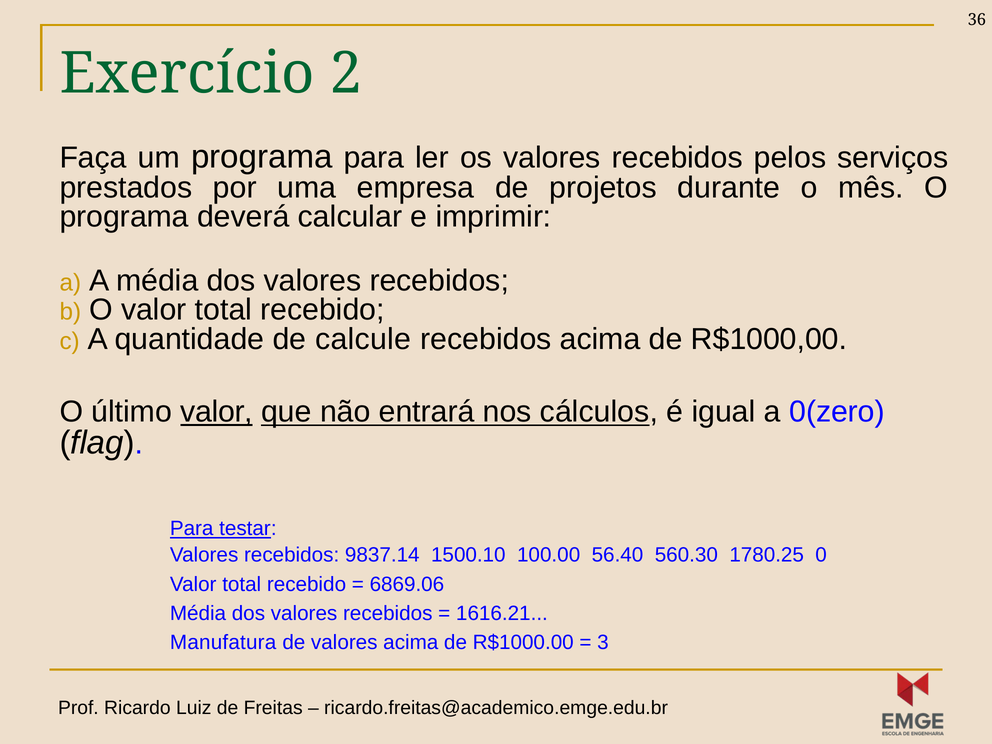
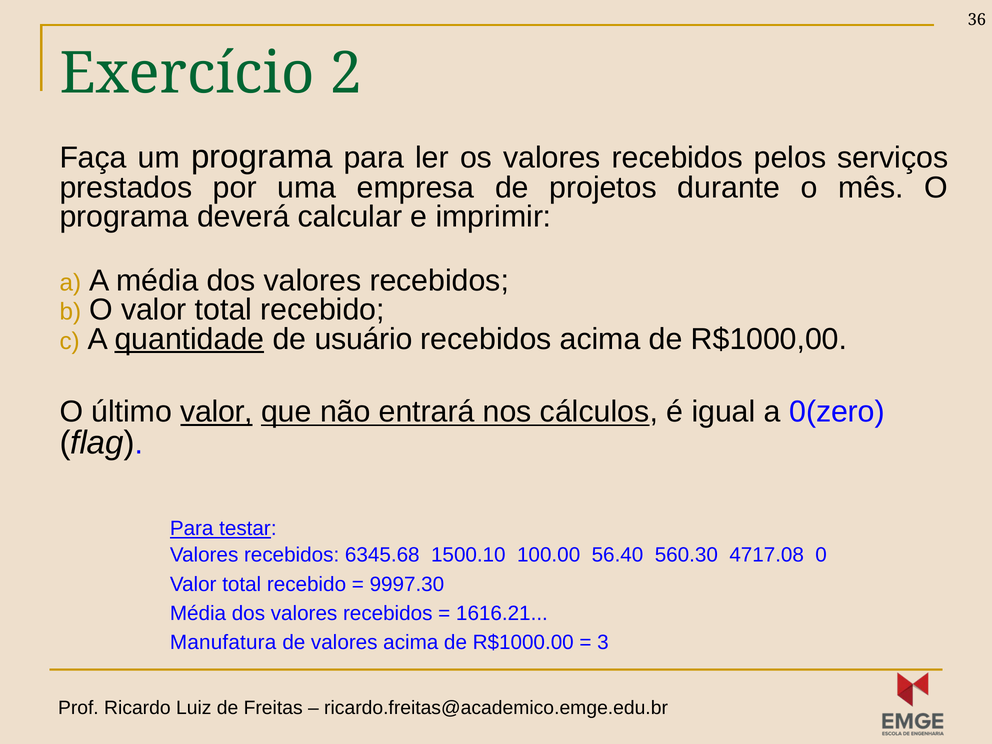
quantidade underline: none -> present
calcule: calcule -> usuário
9837.14: 9837.14 -> 6345.68
1780.25: 1780.25 -> 4717.08
6869.06: 6869.06 -> 9997.30
